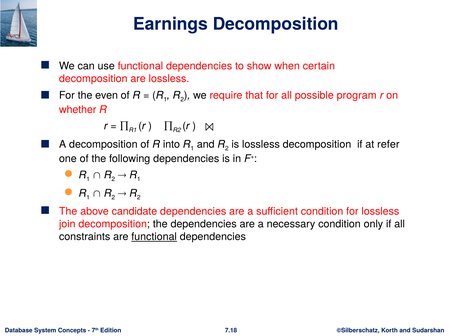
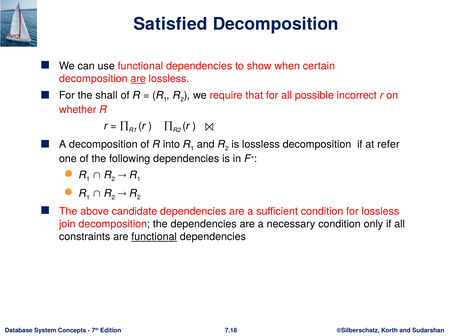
Earnings: Earnings -> Satisfied
are at (138, 79) underline: none -> present
even: even -> shall
program: program -> incorrect
